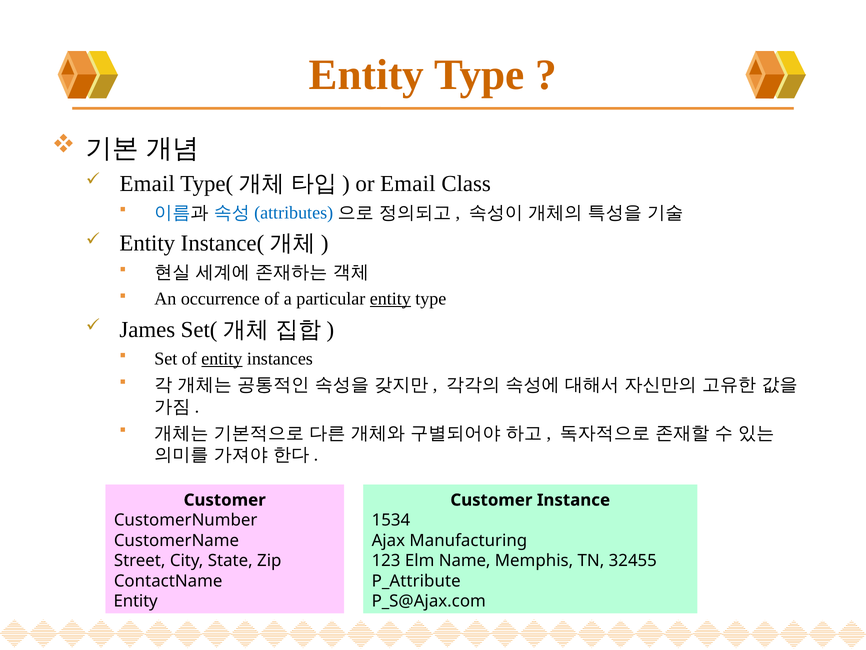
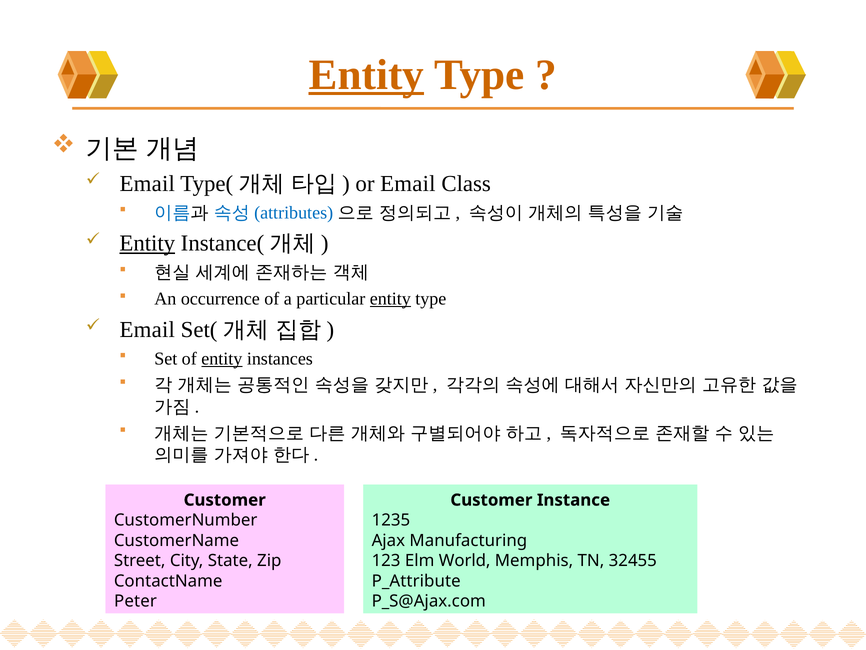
Entity at (366, 75) underline: none -> present
Entity at (147, 243) underline: none -> present
James at (147, 329): James -> Email
1534: 1534 -> 1235
Name: Name -> World
Entity at (136, 601): Entity -> Peter
